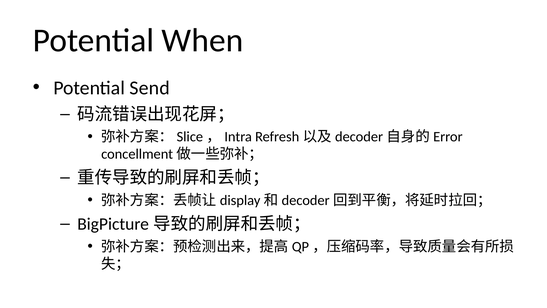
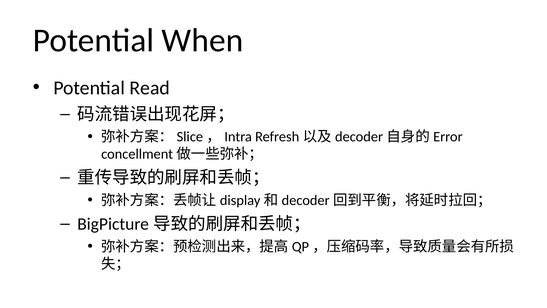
Send: Send -> Read
